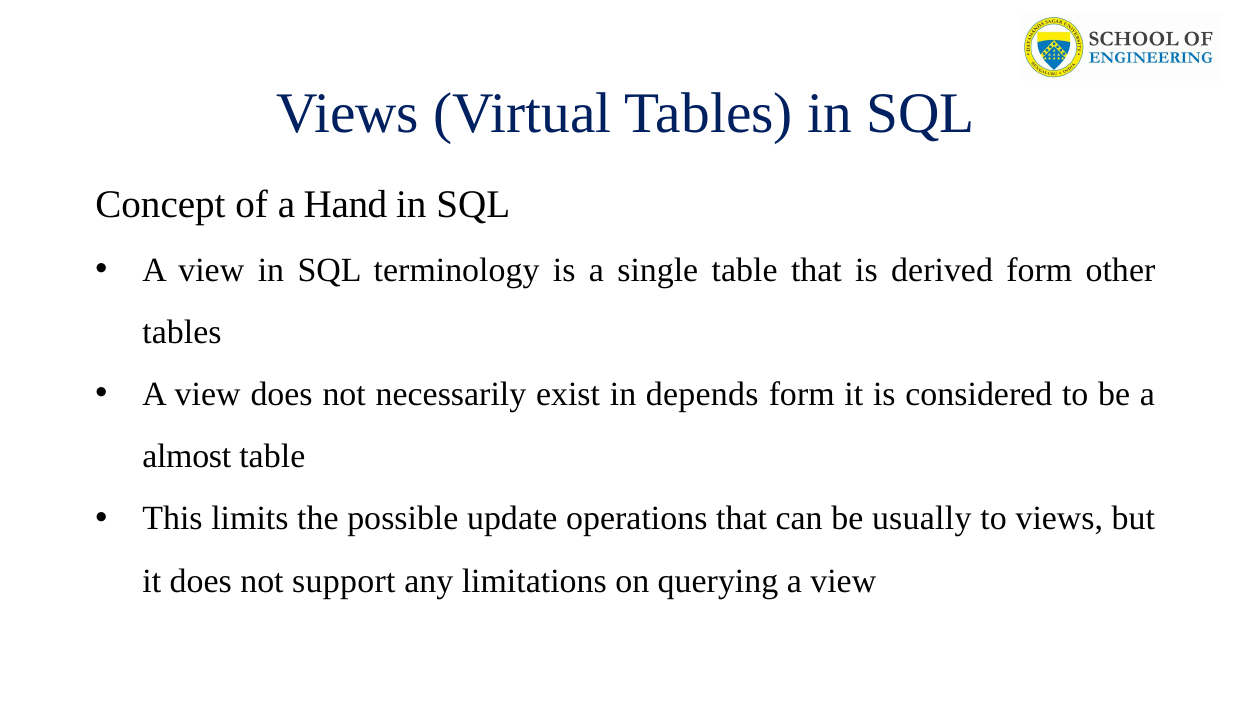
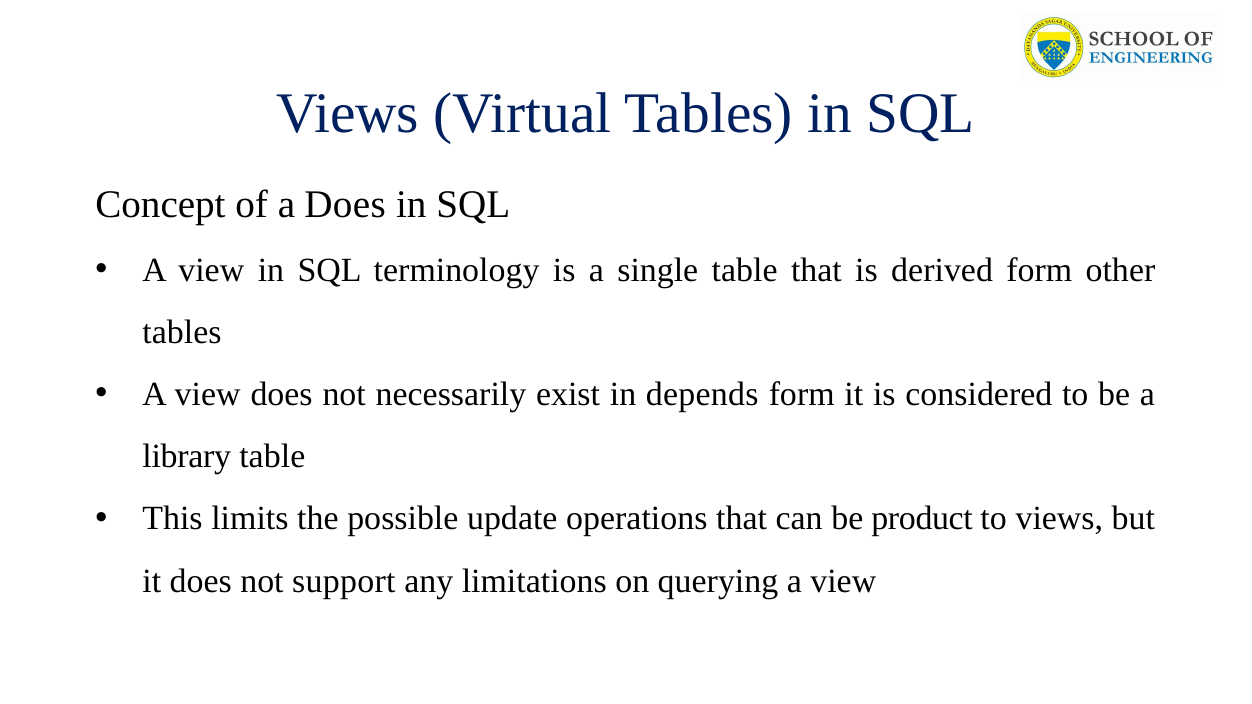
a Hand: Hand -> Does
almost: almost -> library
usually: usually -> product
